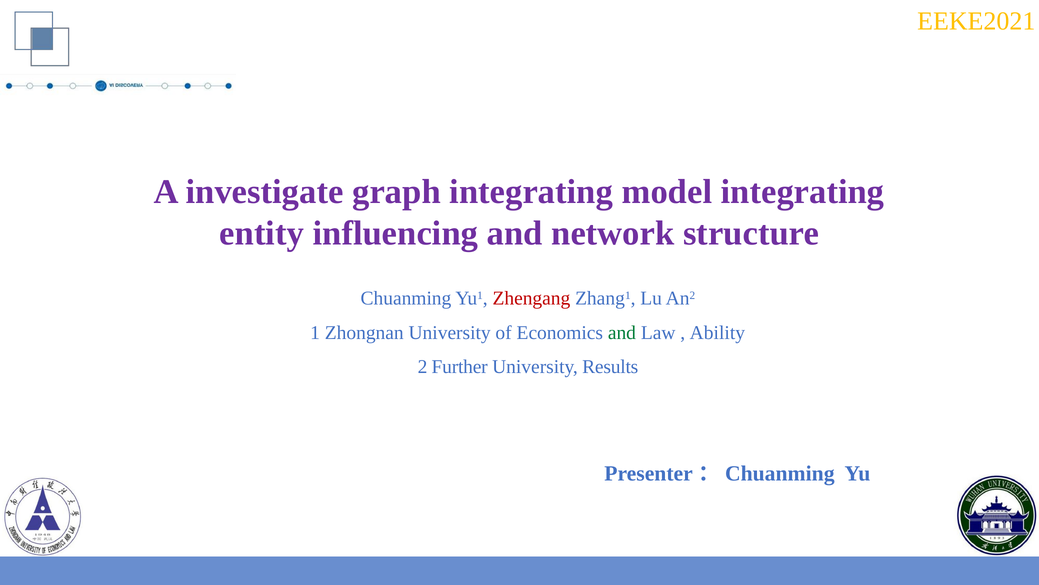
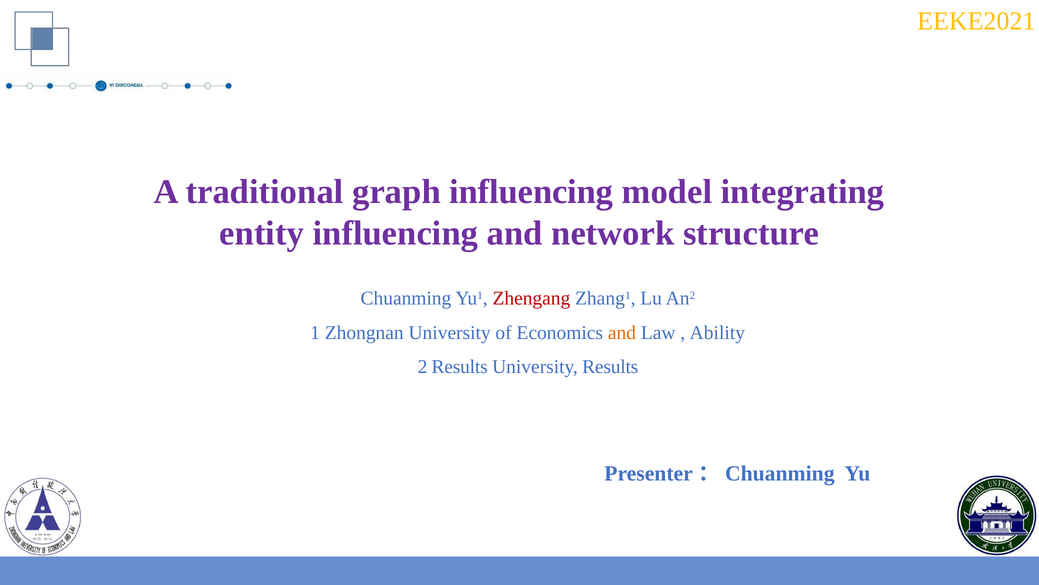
investigate: investigate -> traditional
graph integrating: integrating -> influencing
and at (622, 332) colour: green -> orange
2 Further: Further -> Results
